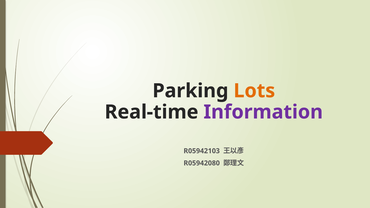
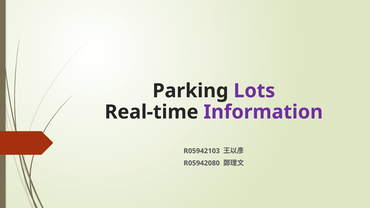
Lots colour: orange -> purple
